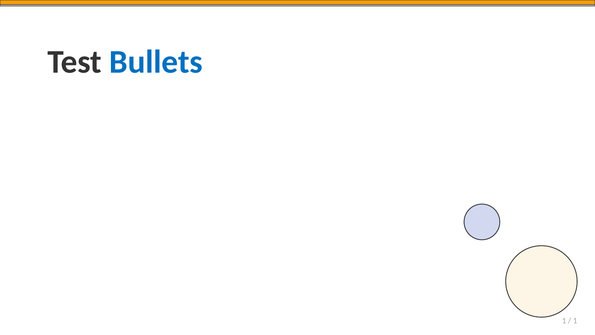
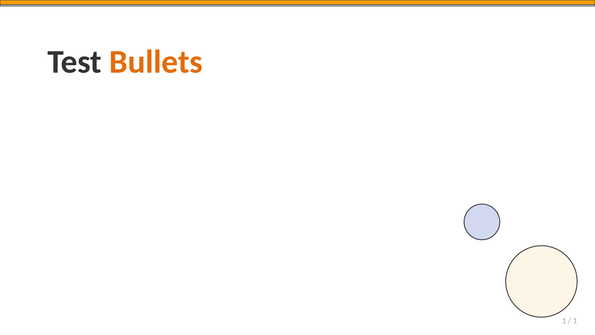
Bullets colour: blue -> orange
